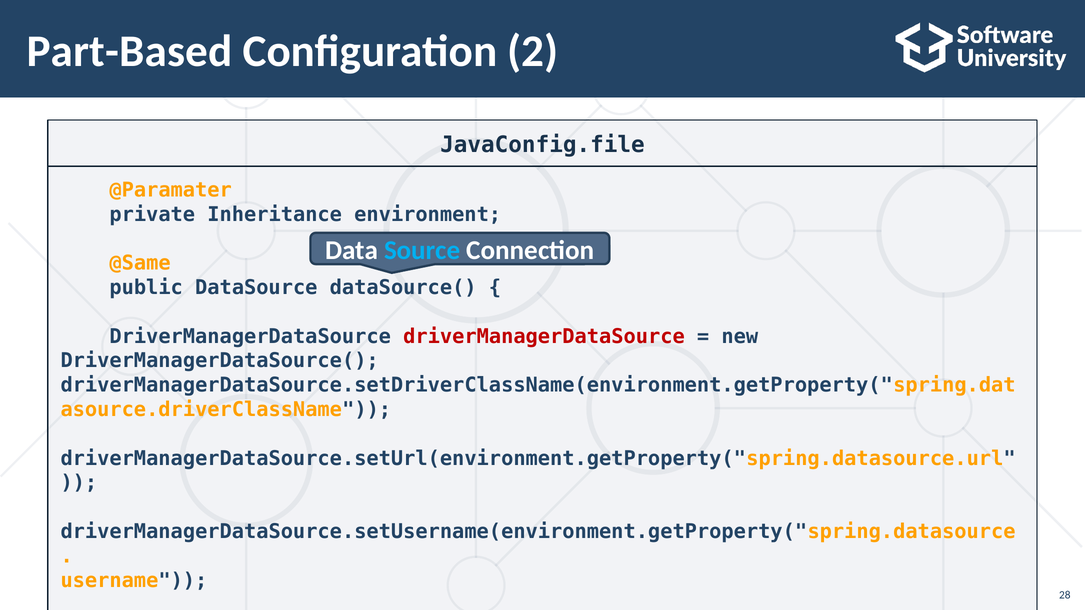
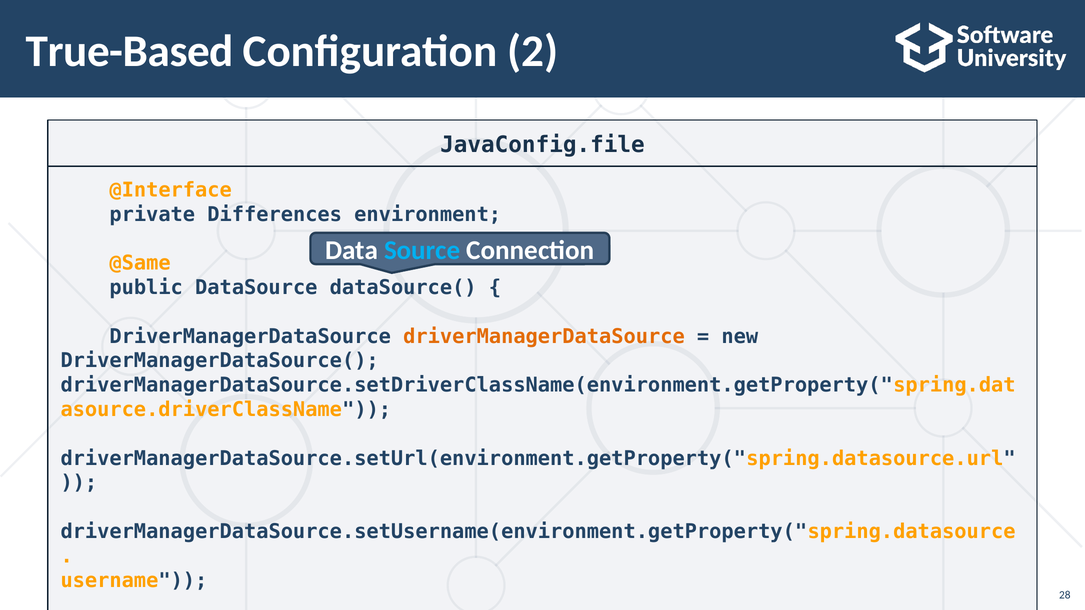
Part-Based: Part-Based -> True-Based
@Paramater: @Paramater -> @Interface
Inheritance: Inheritance -> Differences
driverManagerDataSource at (544, 336) colour: red -> orange
